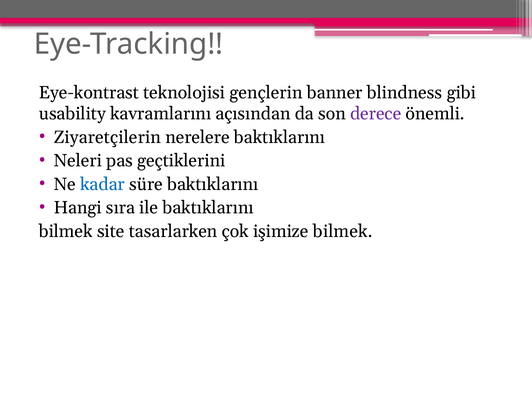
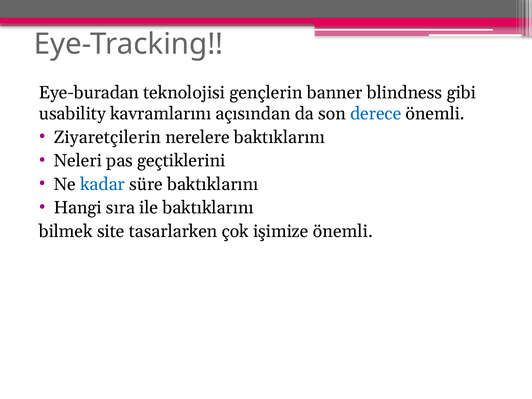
Eye-kontrast: Eye-kontrast -> Eye-buradan
derece colour: purple -> blue
işimize bilmek: bilmek -> önemli
